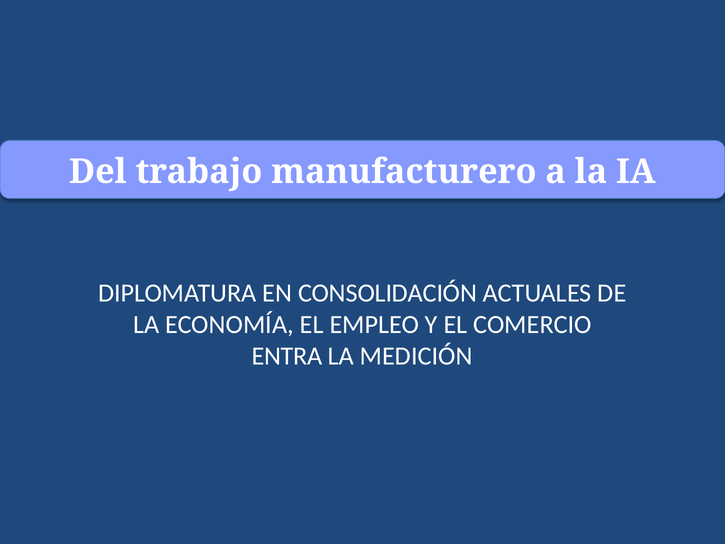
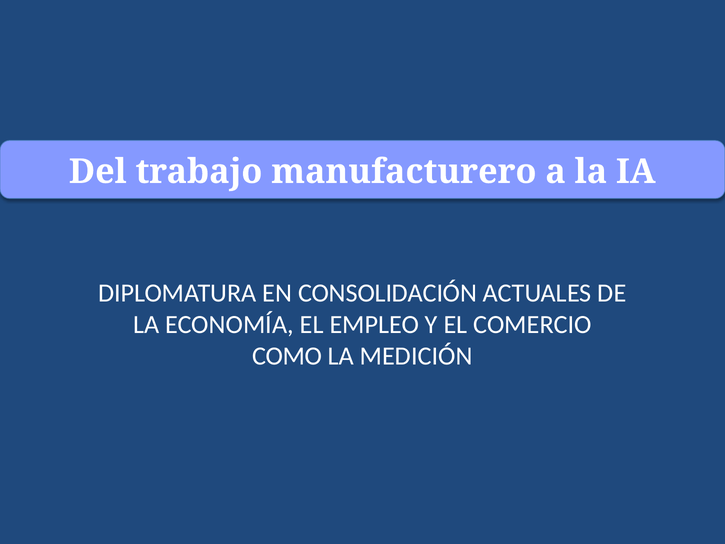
ENTRA: ENTRA -> COMO
